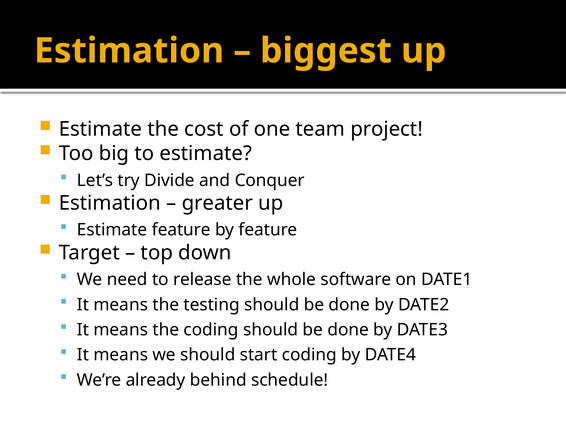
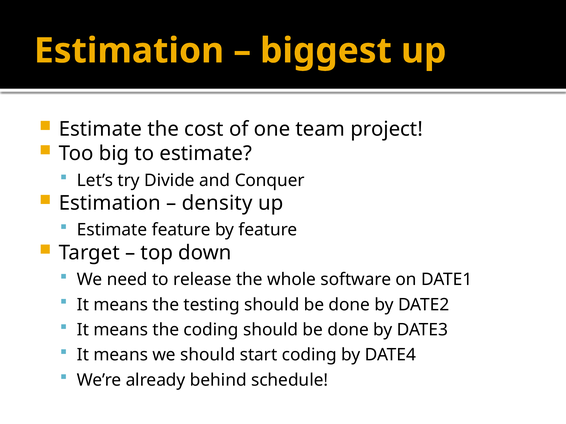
greater: greater -> density
